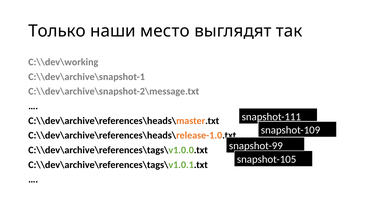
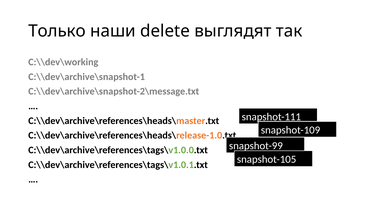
место: место -> delete
